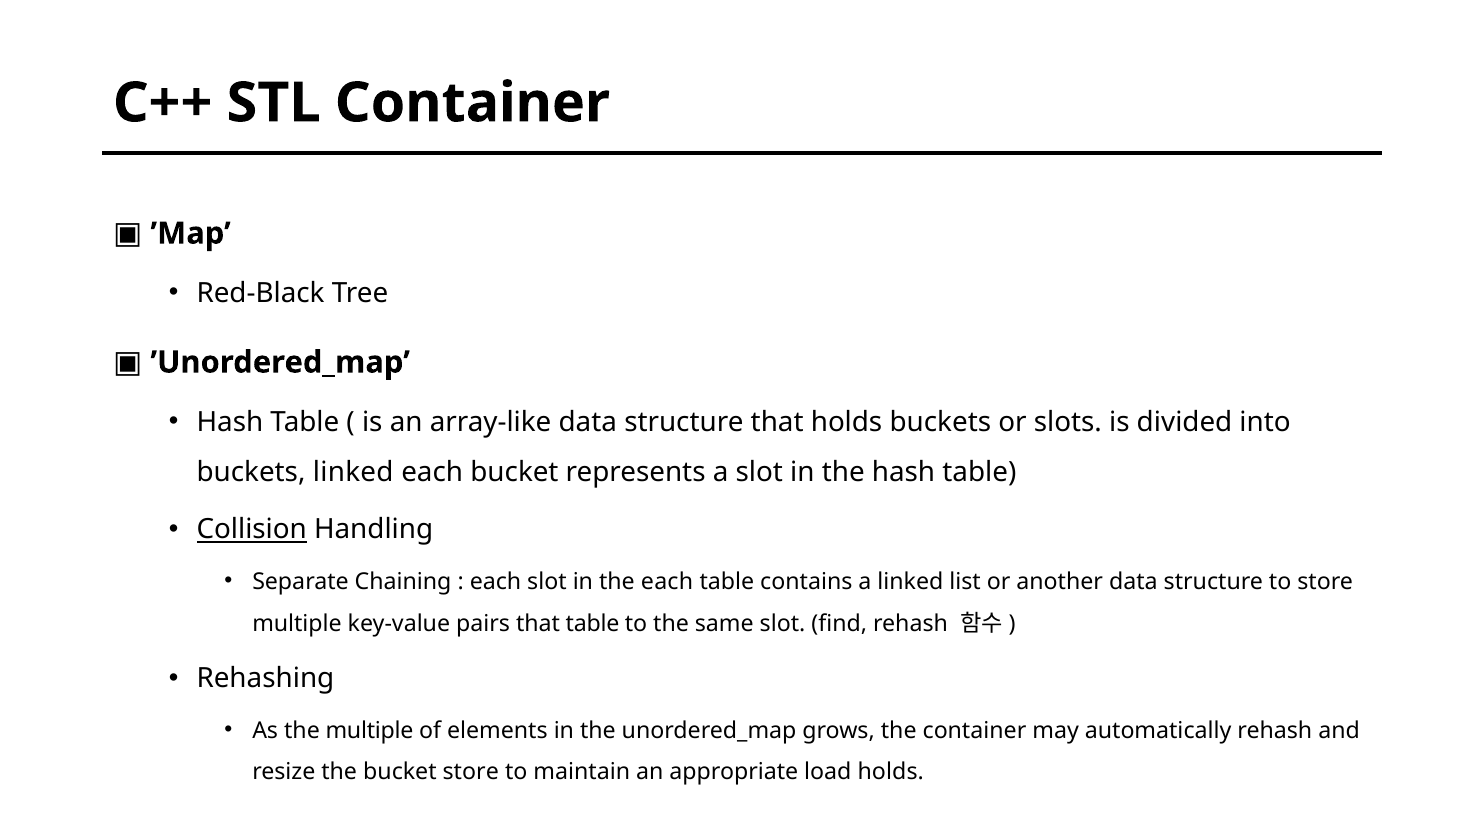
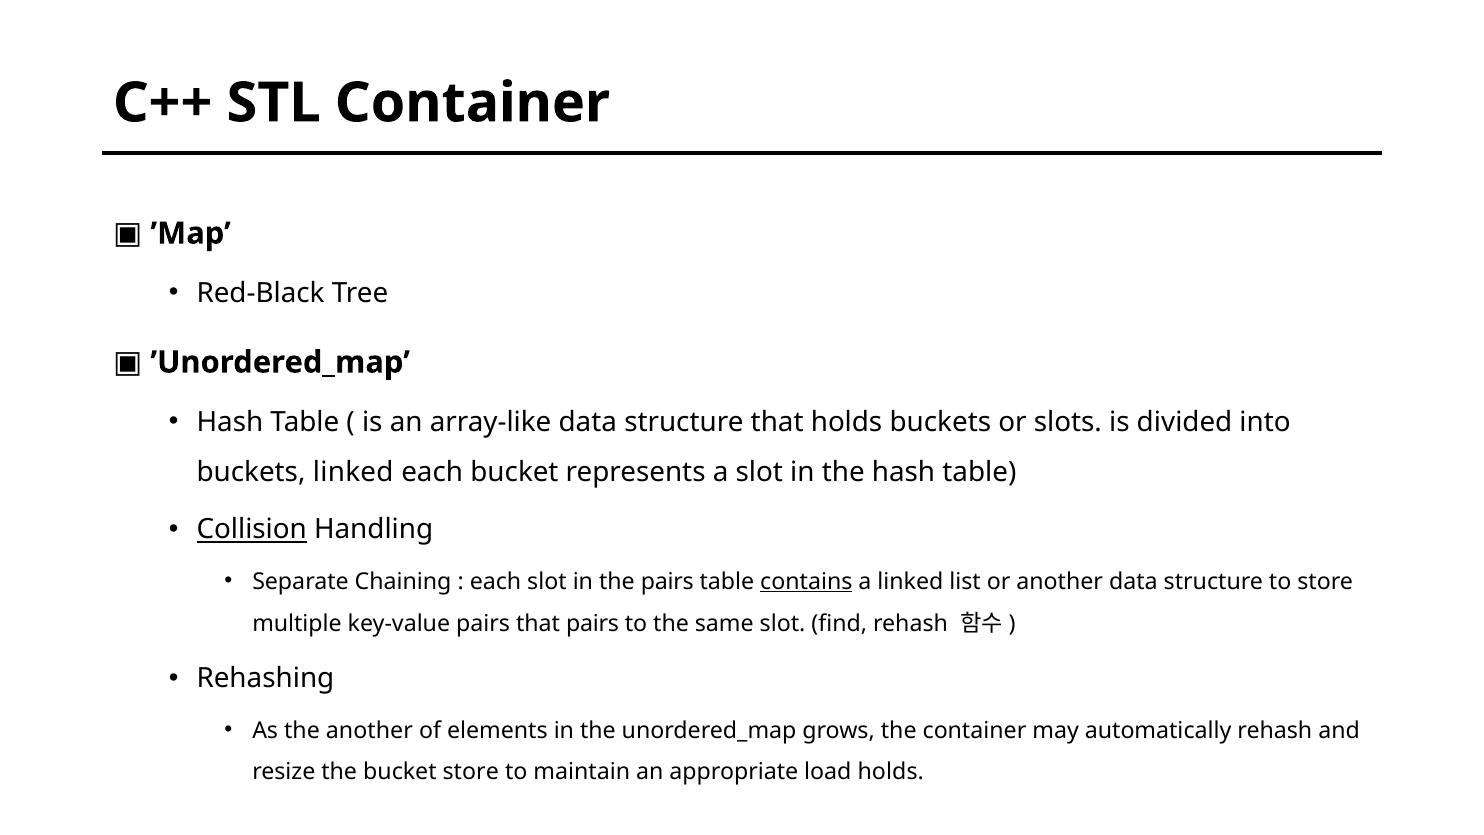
the each: each -> pairs
contains underline: none -> present
that table: table -> pairs
the multiple: multiple -> another
